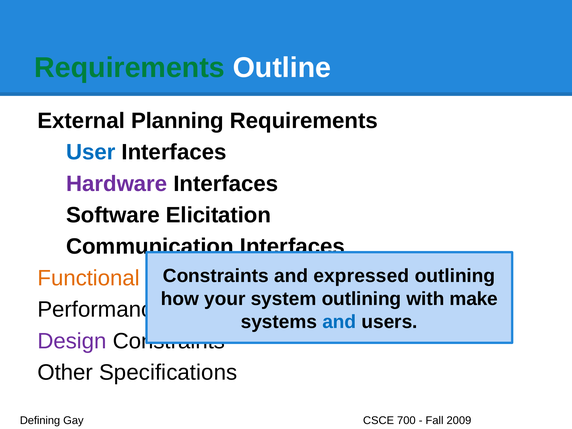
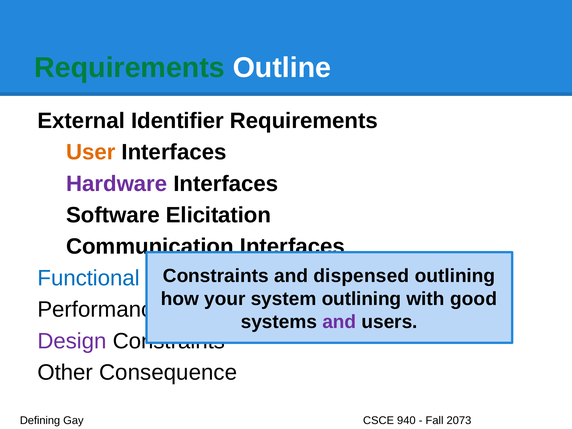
Planning: Planning -> Identifier
User colour: blue -> orange
expressed: expressed -> dispensed
Functional colour: orange -> blue
make: make -> good
and at (339, 322) colour: blue -> purple
Specifications: Specifications -> Consequence
700: 700 -> 940
2009: 2009 -> 2073
